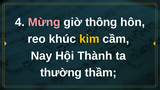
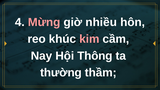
thông: thông -> nhiều
kim colour: yellow -> pink
Thành: Thành -> Thông
